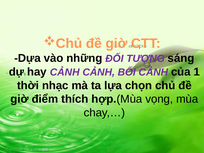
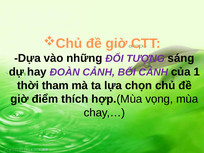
hay CẢNH: CẢNH -> ĐOÀN
nhạc: nhạc -> tham
